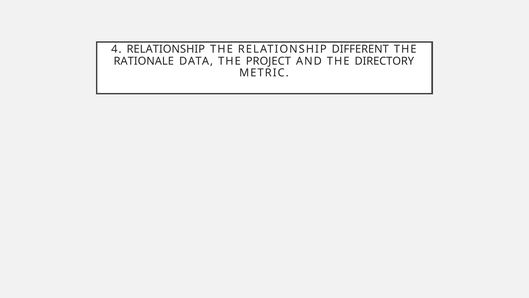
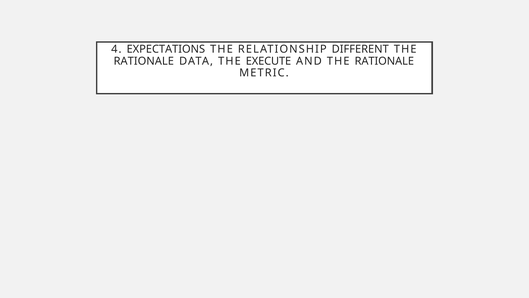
4 RELATIONSHIP: RELATIONSHIP -> EXPECTATIONS
PROJECT: PROJECT -> EXECUTE
AND THE DIRECTORY: DIRECTORY -> RATIONALE
